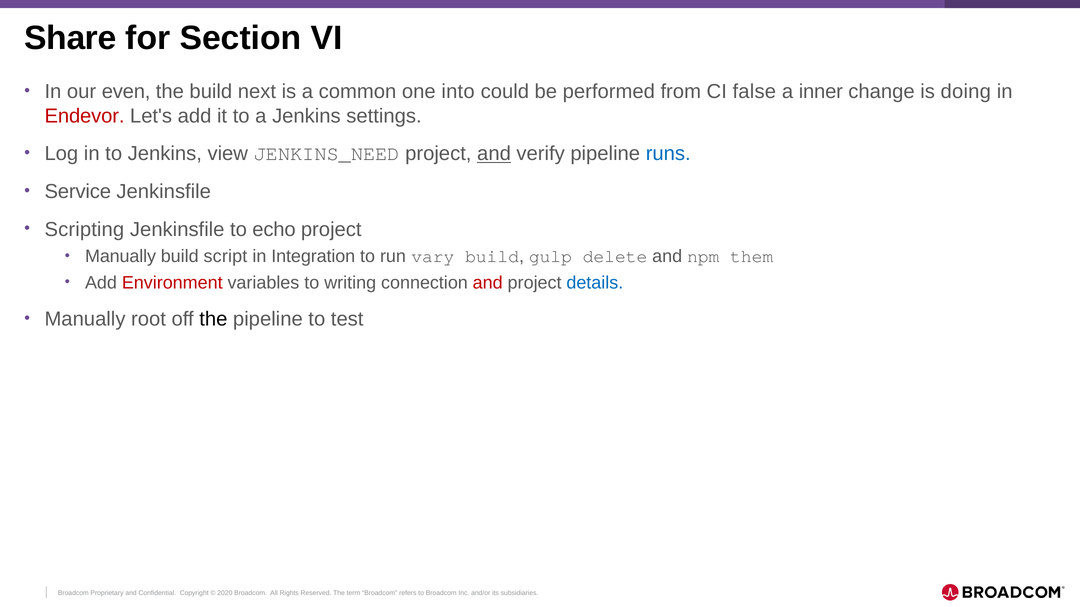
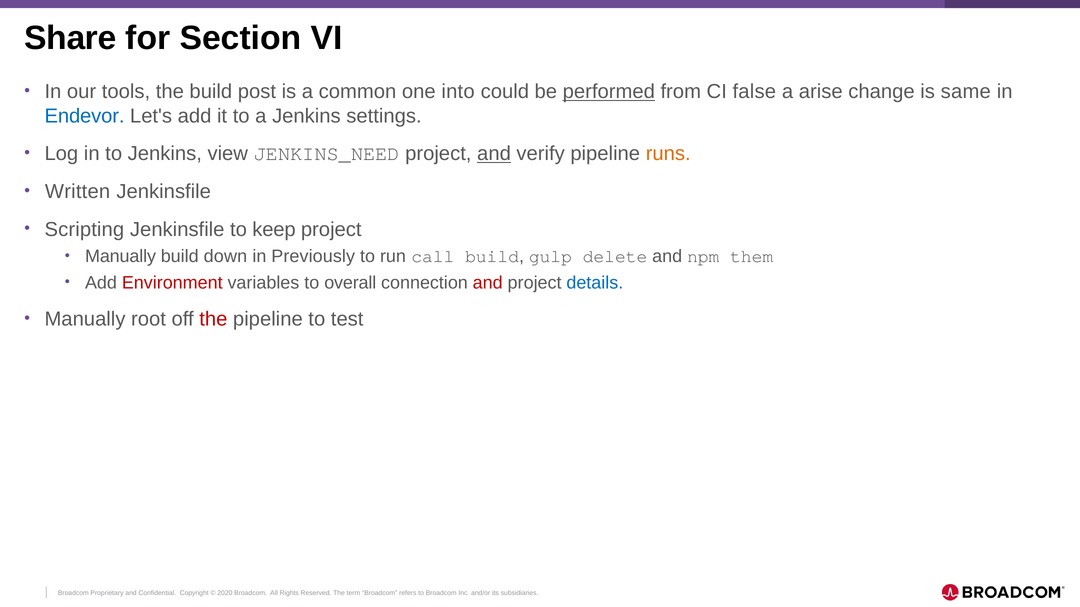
even: even -> tools
next: next -> post
performed underline: none -> present
inner: inner -> arise
doing: doing -> same
Endevor colour: red -> blue
runs colour: blue -> orange
Service: Service -> Written
echo: echo -> keep
script: script -> down
Integration: Integration -> Previously
vary: vary -> call
writing: writing -> overall
the at (213, 319) colour: black -> red
